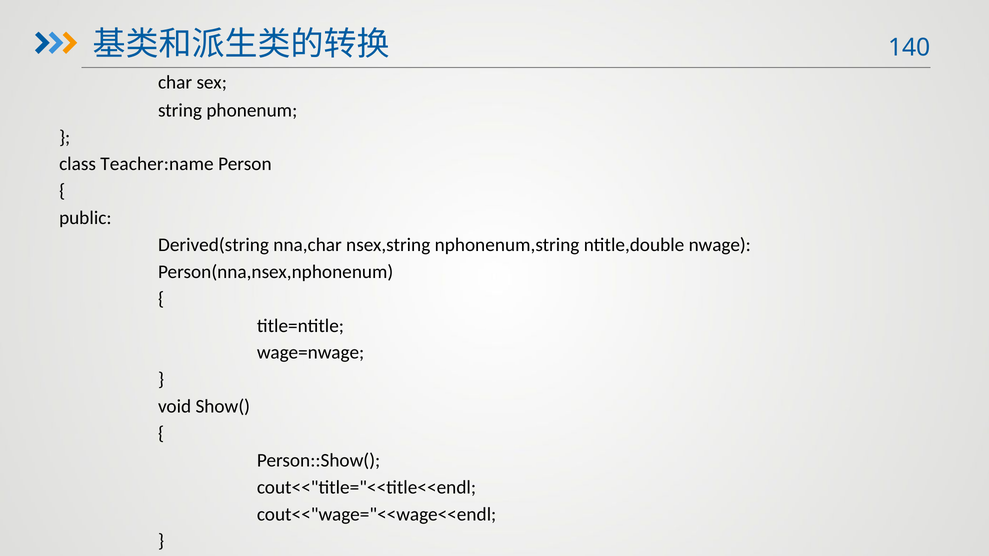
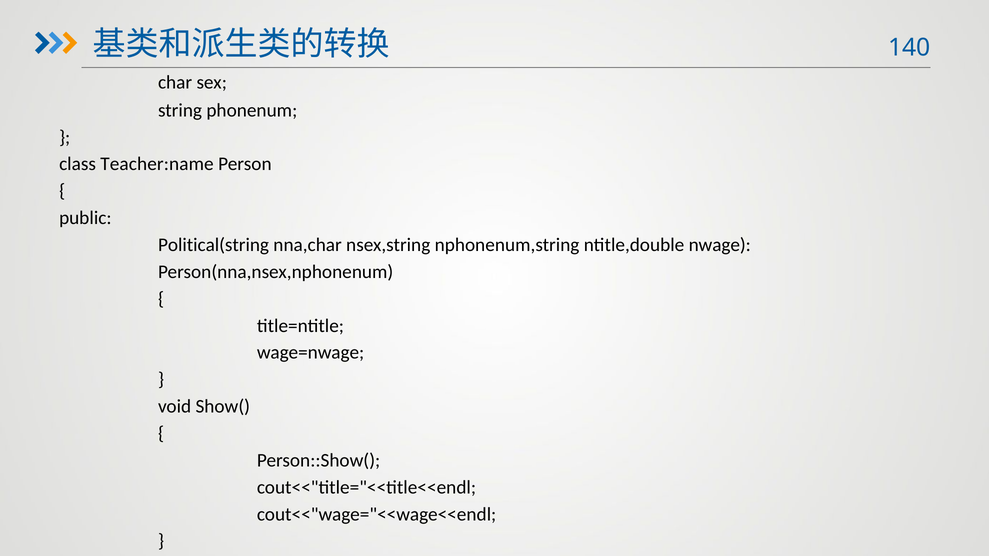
Derived(string: Derived(string -> Political(string
